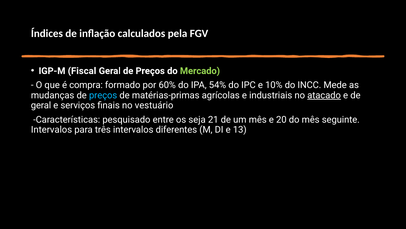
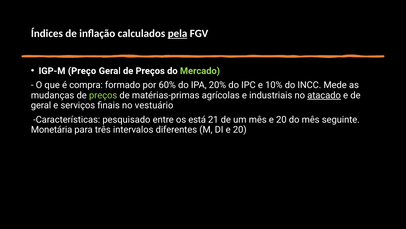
pela underline: none -> present
Fiscal: Fiscal -> Preço
54%: 54% -> 20%
preços at (103, 95) colour: light blue -> light green
seja: seja -> está
Intervalos at (52, 129): Intervalos -> Monetária
DI e 13: 13 -> 20
